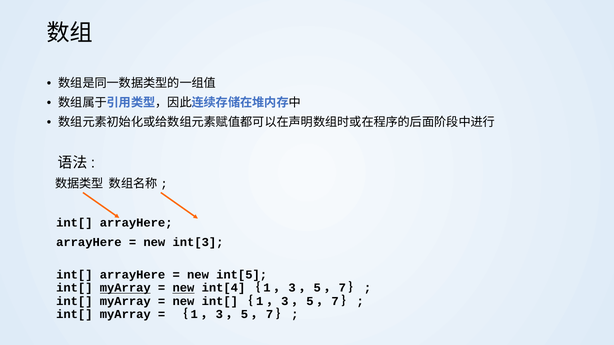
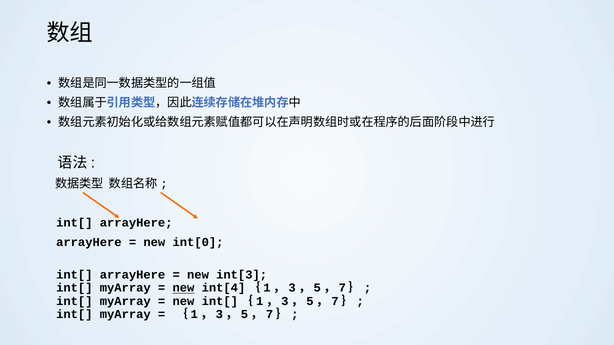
int[3: int[3 -> int[0
int[5: int[5 -> int[3
myArray at (125, 288) underline: present -> none
